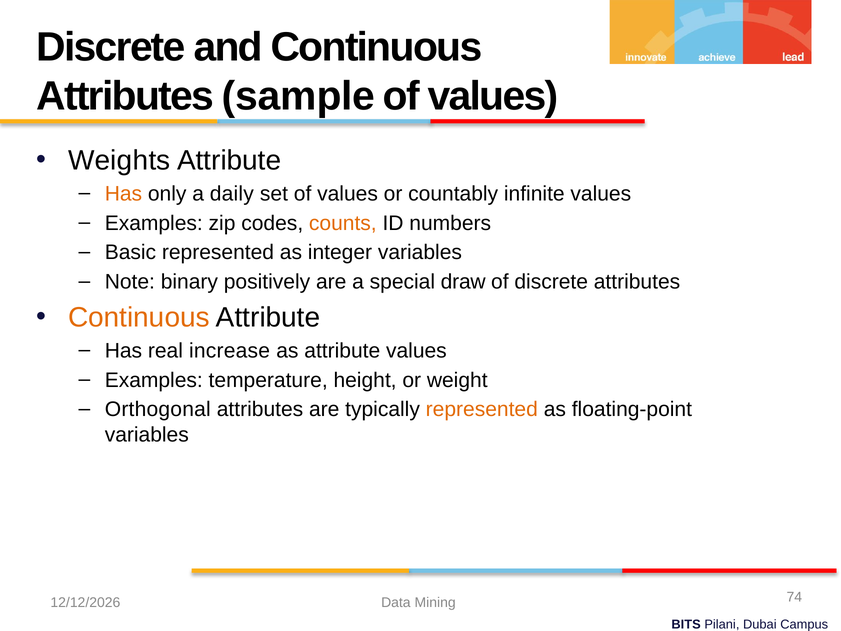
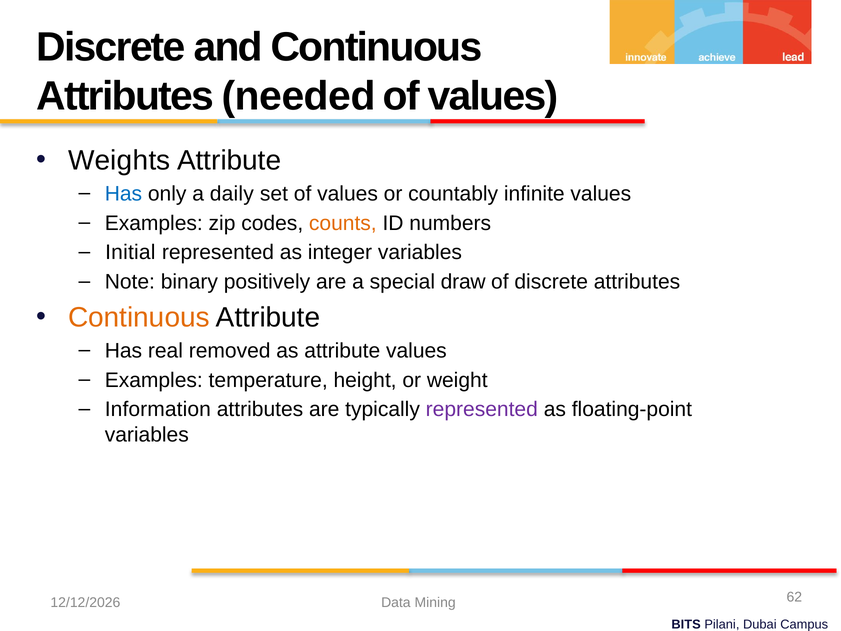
sample: sample -> needed
Has at (123, 194) colour: orange -> blue
Basic: Basic -> Initial
increase: increase -> removed
Orthogonal: Orthogonal -> Information
represented at (482, 409) colour: orange -> purple
74: 74 -> 62
